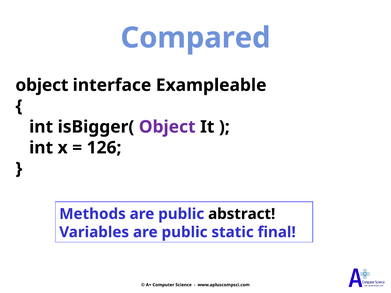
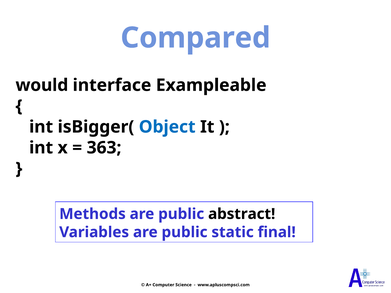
object at (42, 85): object -> would
Object at (167, 127) colour: purple -> blue
126: 126 -> 363
